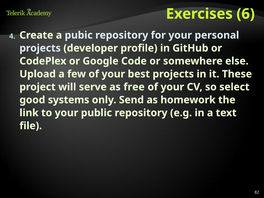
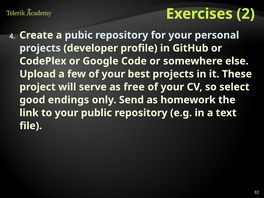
6: 6 -> 2
systems: systems -> endings
